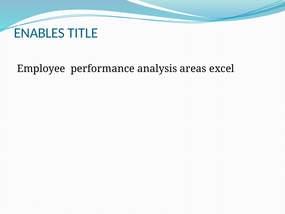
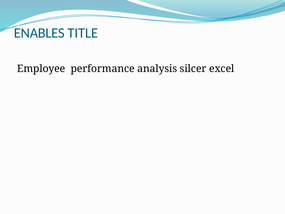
areas: areas -> silcer
